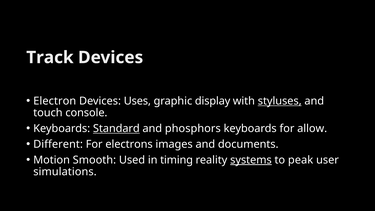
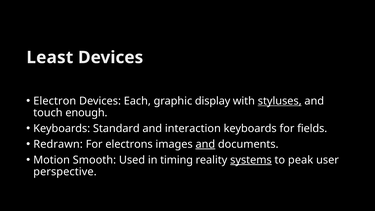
Track: Track -> Least
Uses: Uses -> Each
console: console -> enough
Standard underline: present -> none
phosphors: phosphors -> interaction
allow: allow -> fields
Different: Different -> Redrawn
and at (205, 144) underline: none -> present
simulations: simulations -> perspective
